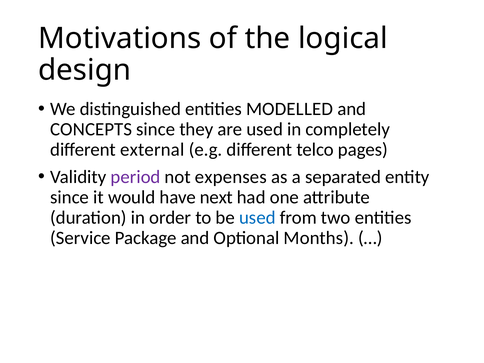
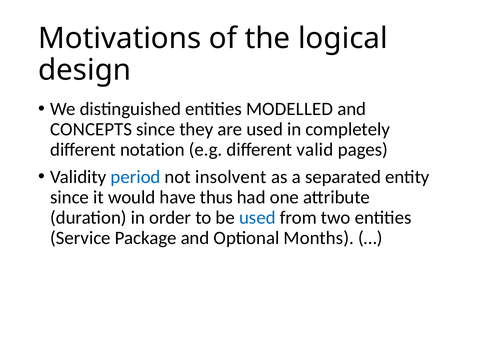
external: external -> notation
telco: telco -> valid
period colour: purple -> blue
expenses: expenses -> insolvent
next: next -> thus
